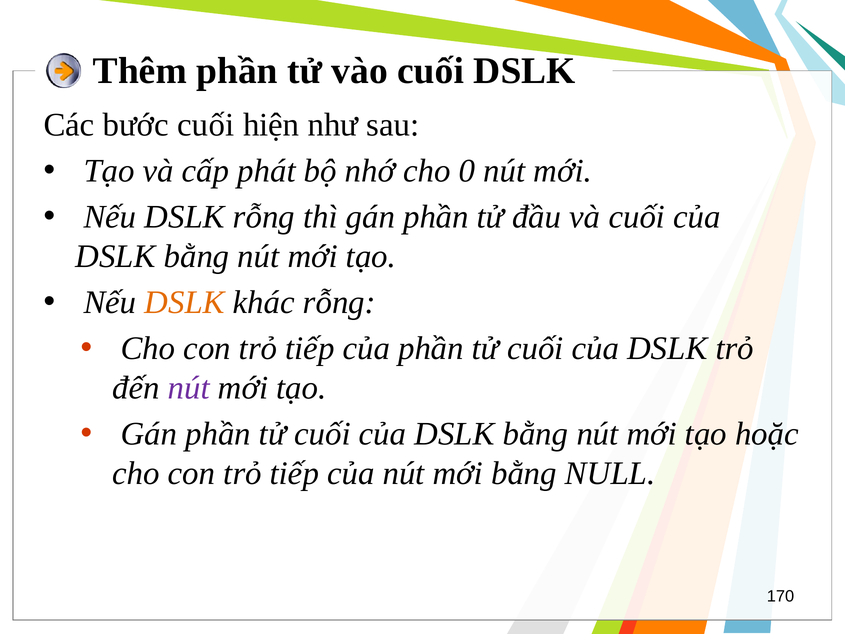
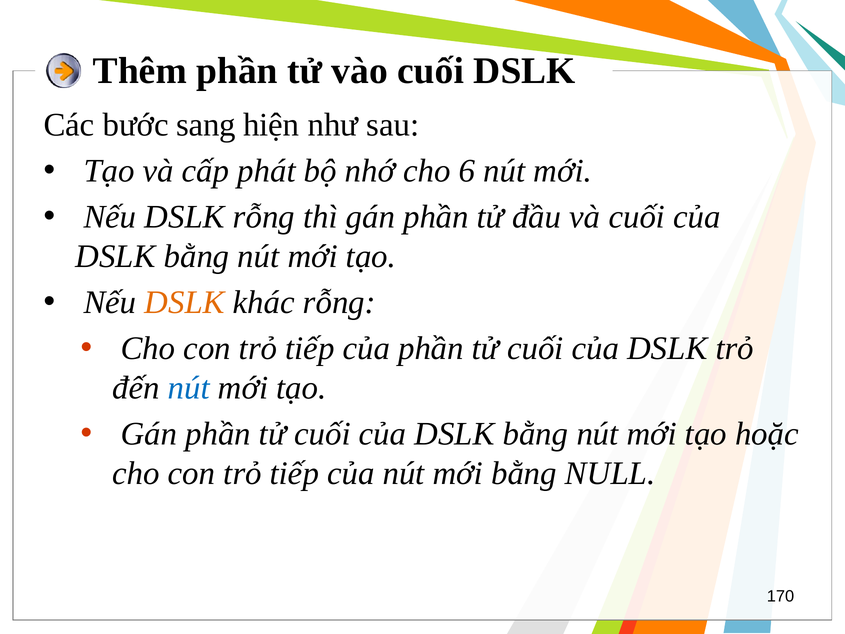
bước cuối: cuối -> sang
0: 0 -> 6
nút at (189, 388) colour: purple -> blue
